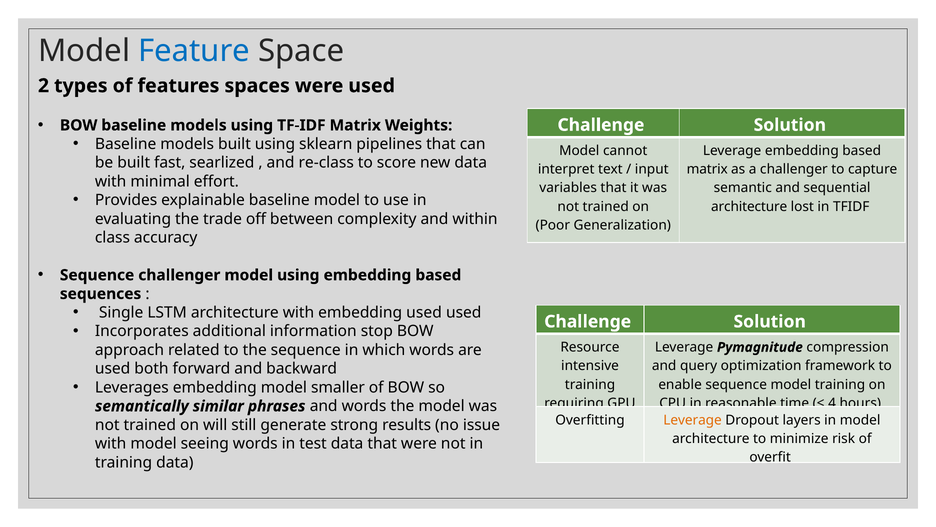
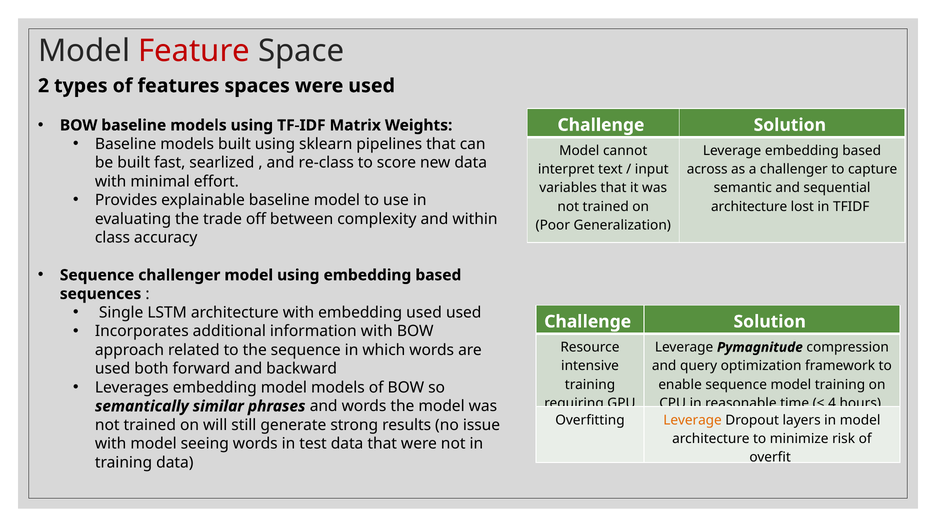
Feature colour: blue -> red
matrix at (707, 169): matrix -> across
information stop: stop -> with
model smaller: smaller -> models
